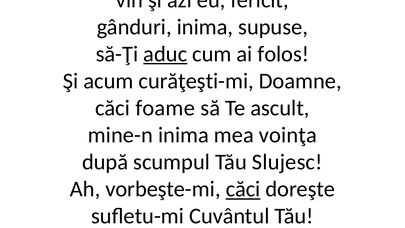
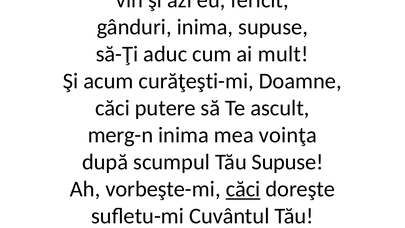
aduc underline: present -> none
folos: folos -> mult
foame: foame -> putere
mine-n: mine-n -> merg-n
Tău Slujesc: Slujesc -> Supuse
